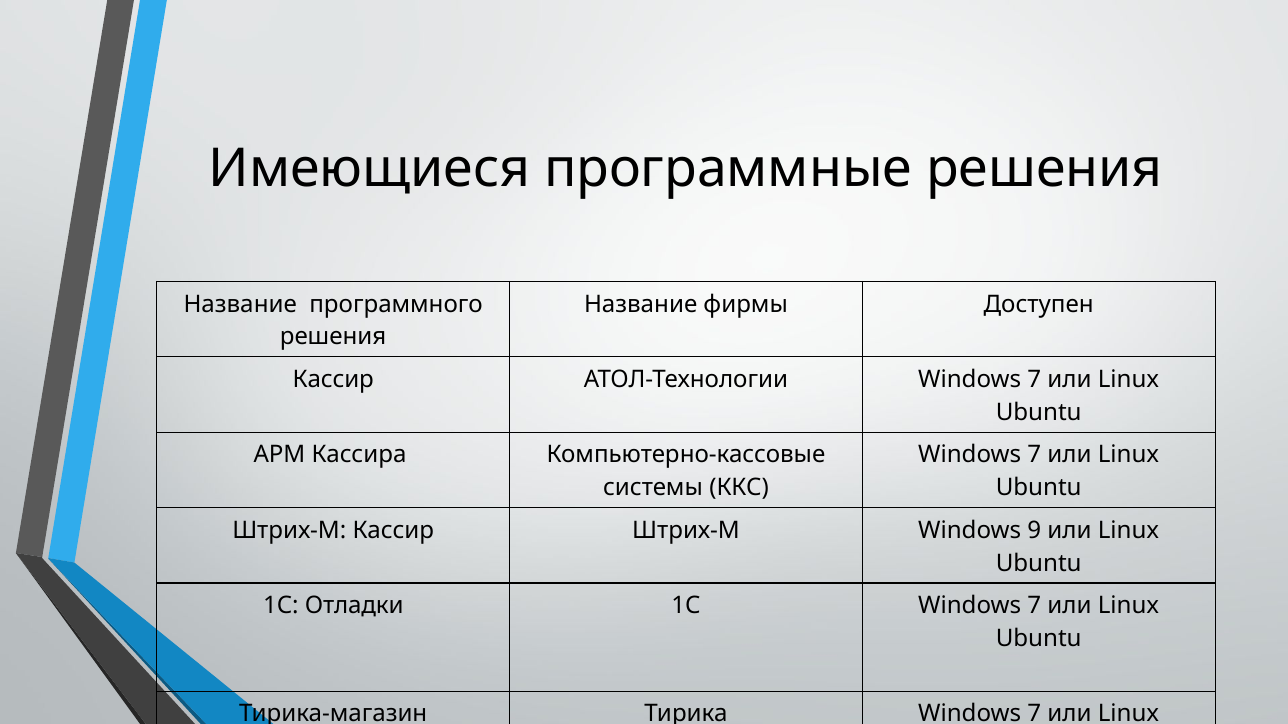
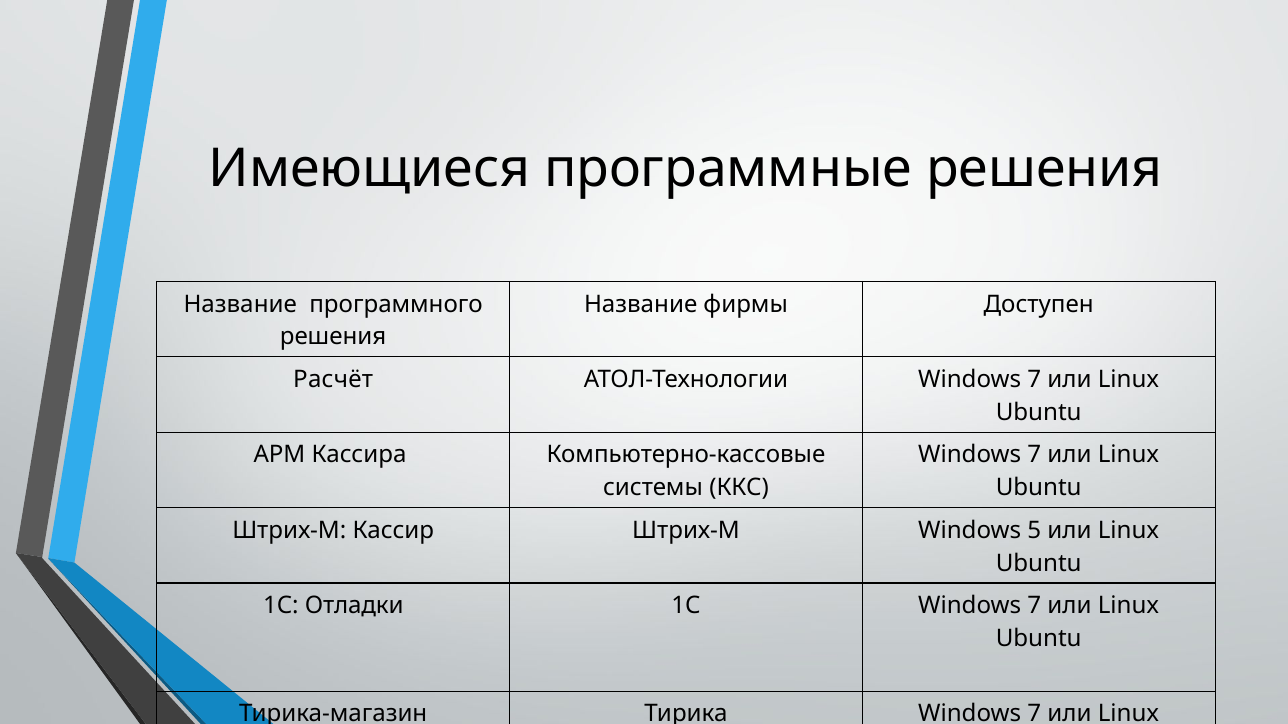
Кассир at (333, 380): Кассир -> Расчёт
9: 9 -> 5
